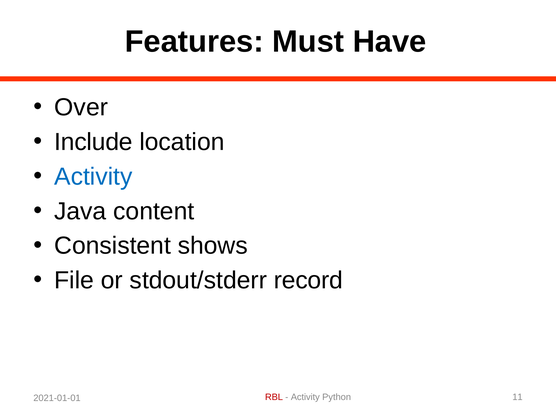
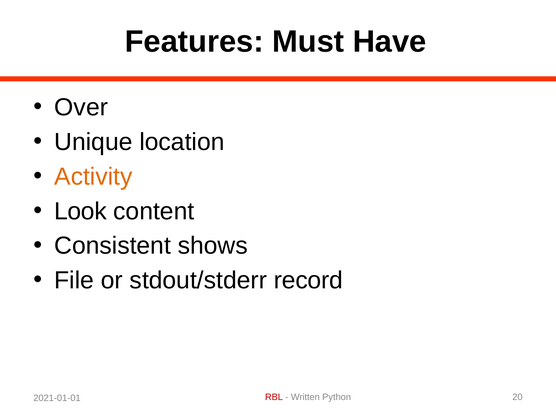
Include: Include -> Unique
Activity at (93, 177) colour: blue -> orange
Java: Java -> Look
Activity at (305, 397): Activity -> Written
11: 11 -> 20
